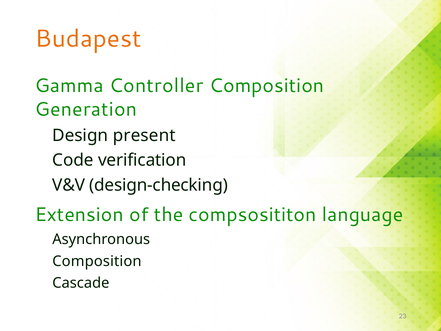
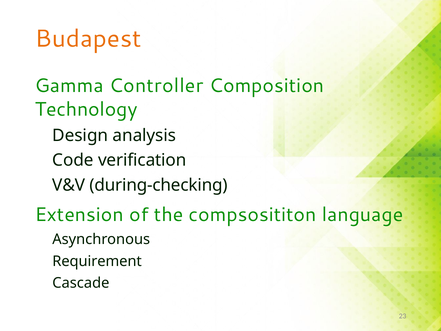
Generation: Generation -> Technology
present: present -> analysis
design-checking: design-checking -> during-checking
Composition at (97, 261): Composition -> Requirement
